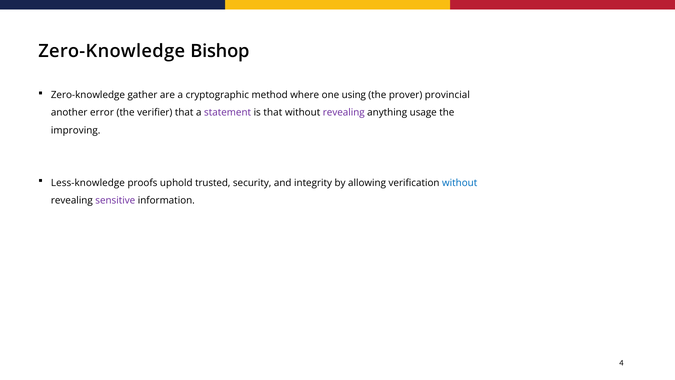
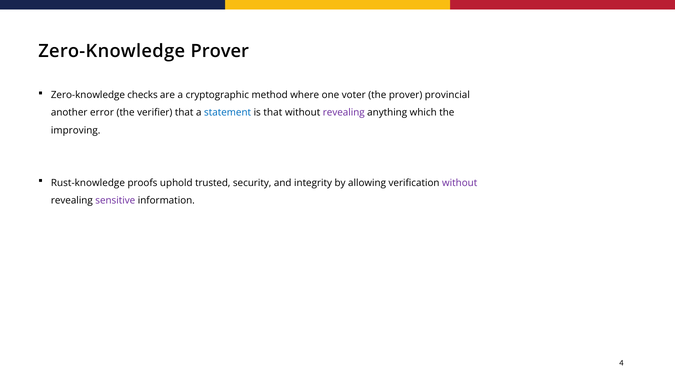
Zero-Knowledge Bishop: Bishop -> Prover
gather: gather -> checks
using: using -> voter
statement colour: purple -> blue
usage: usage -> which
Less-knowledge: Less-knowledge -> Rust-knowledge
without at (460, 183) colour: blue -> purple
